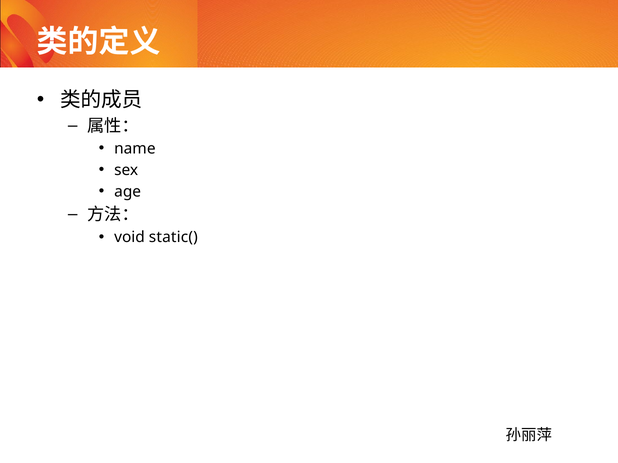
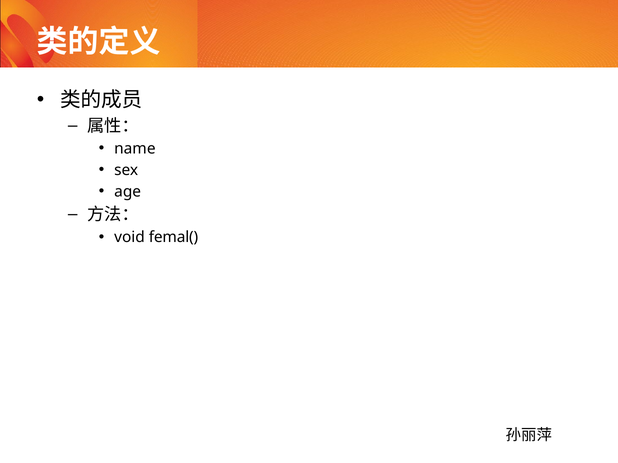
static(: static( -> femal(
